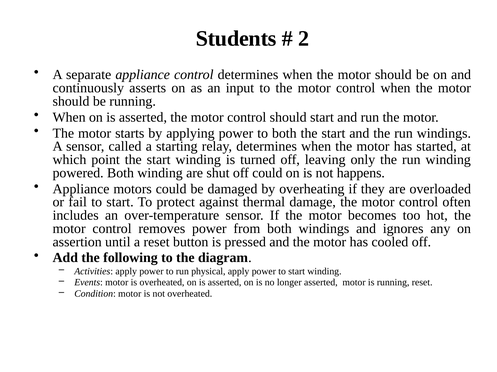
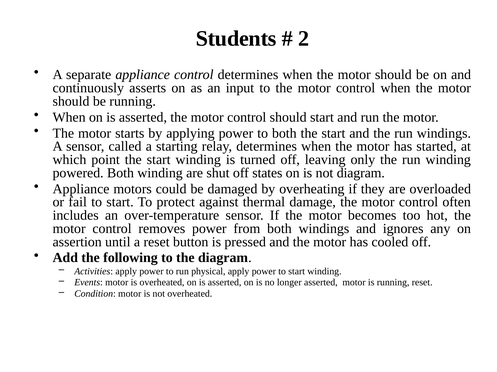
off could: could -> states
not happens: happens -> diagram
